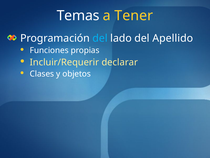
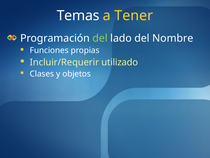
del at (100, 38) colour: light blue -> light green
Apellido: Apellido -> Nombre
declarar: declarar -> utilizado
